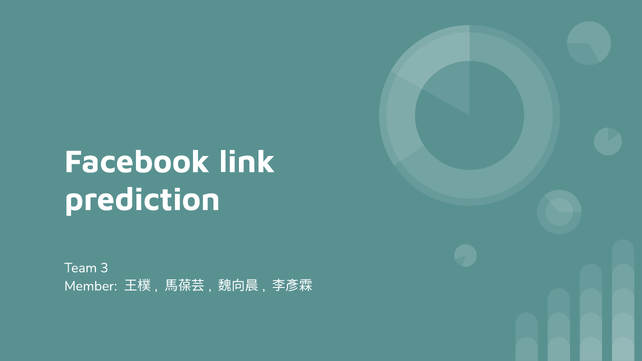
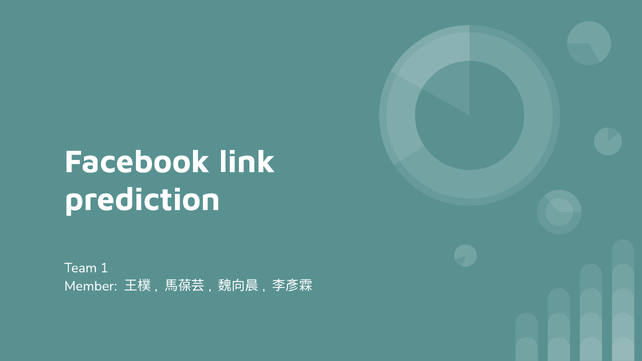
3: 3 -> 1
